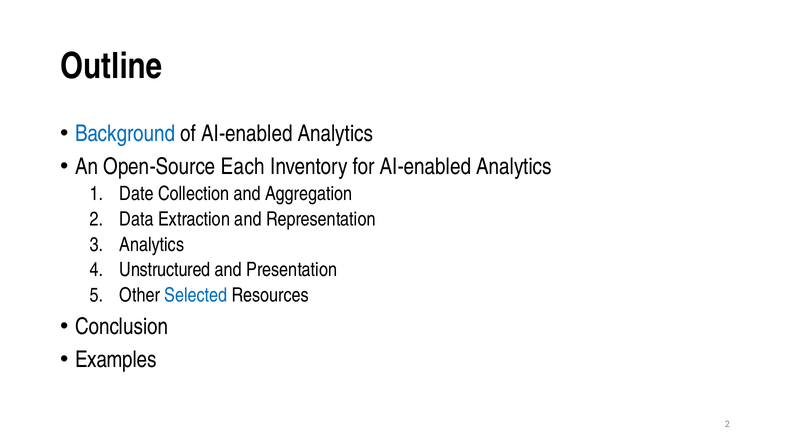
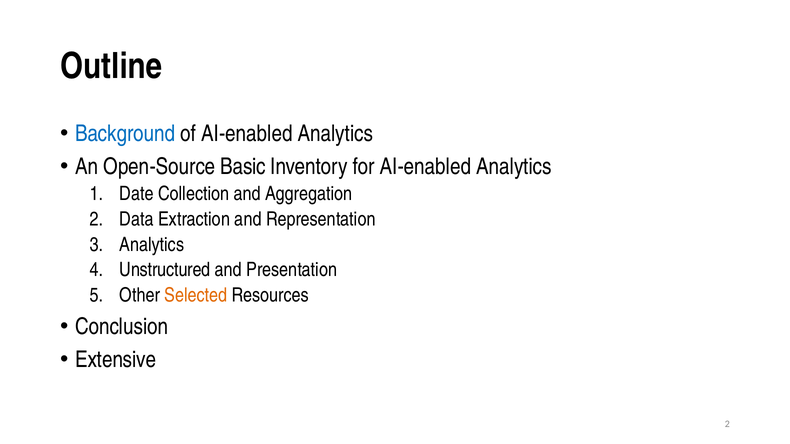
Each: Each -> Basic
Selected colour: blue -> orange
Examples: Examples -> Extensive
